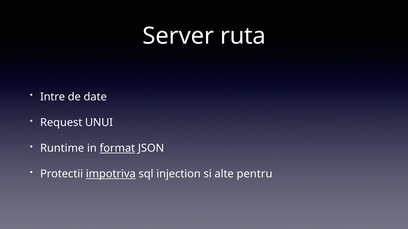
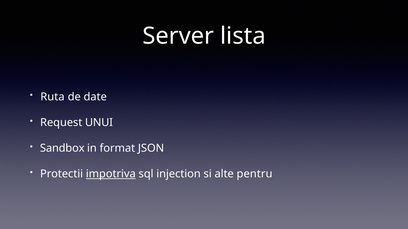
ruta: ruta -> lista
Intre: Intre -> Ruta
Runtime: Runtime -> Sandbox
format underline: present -> none
